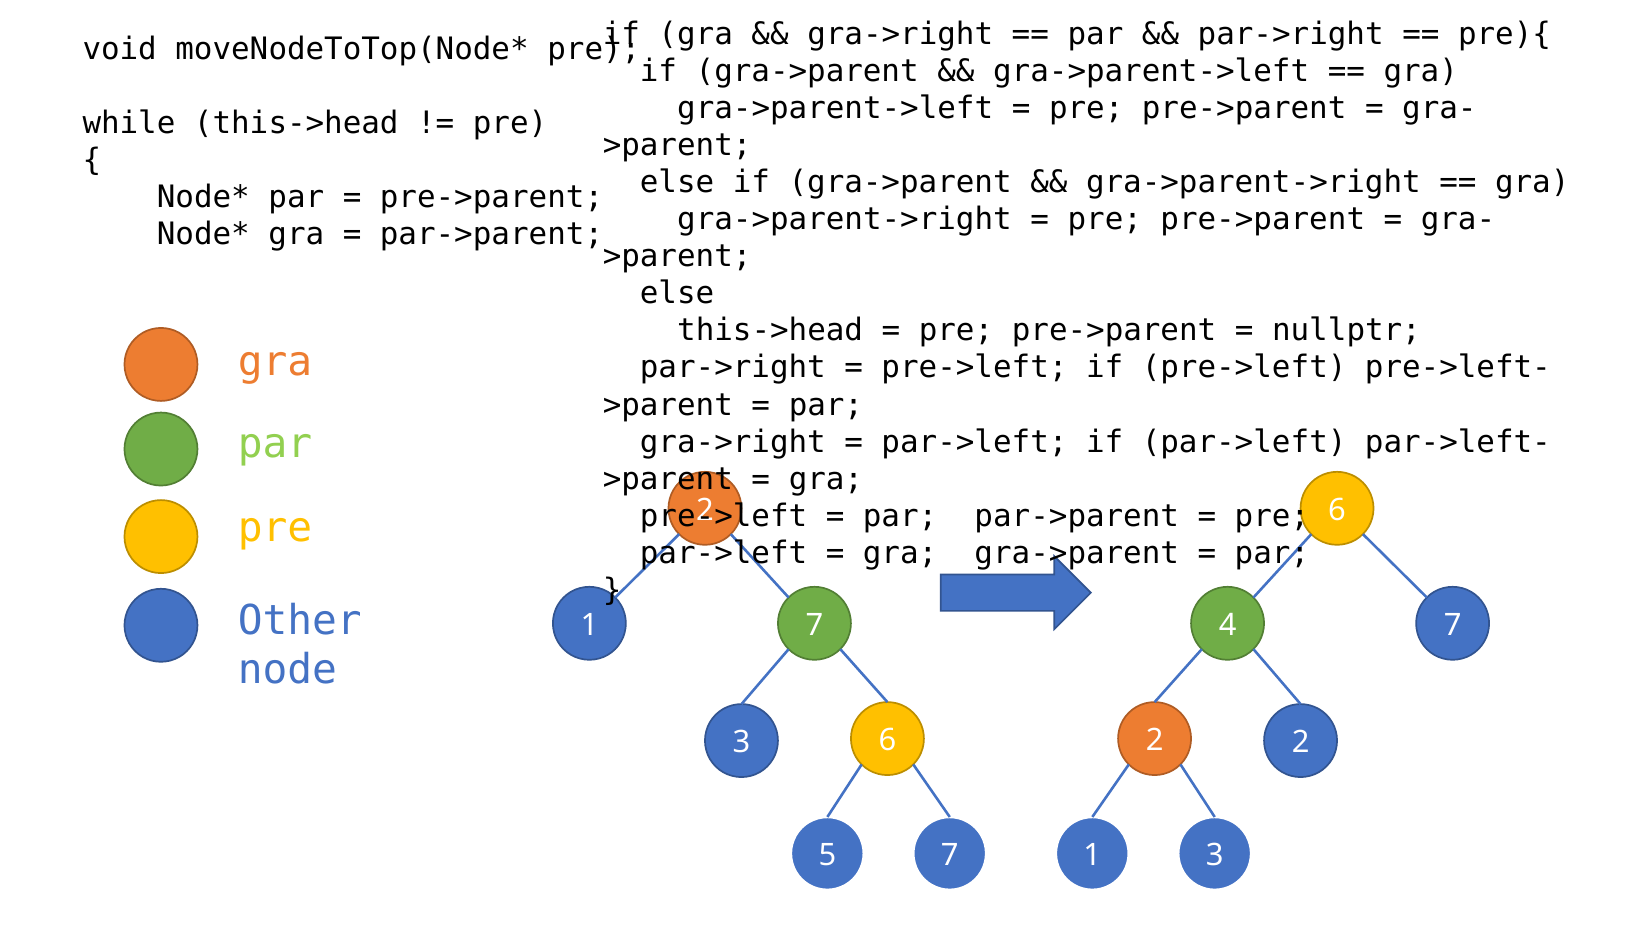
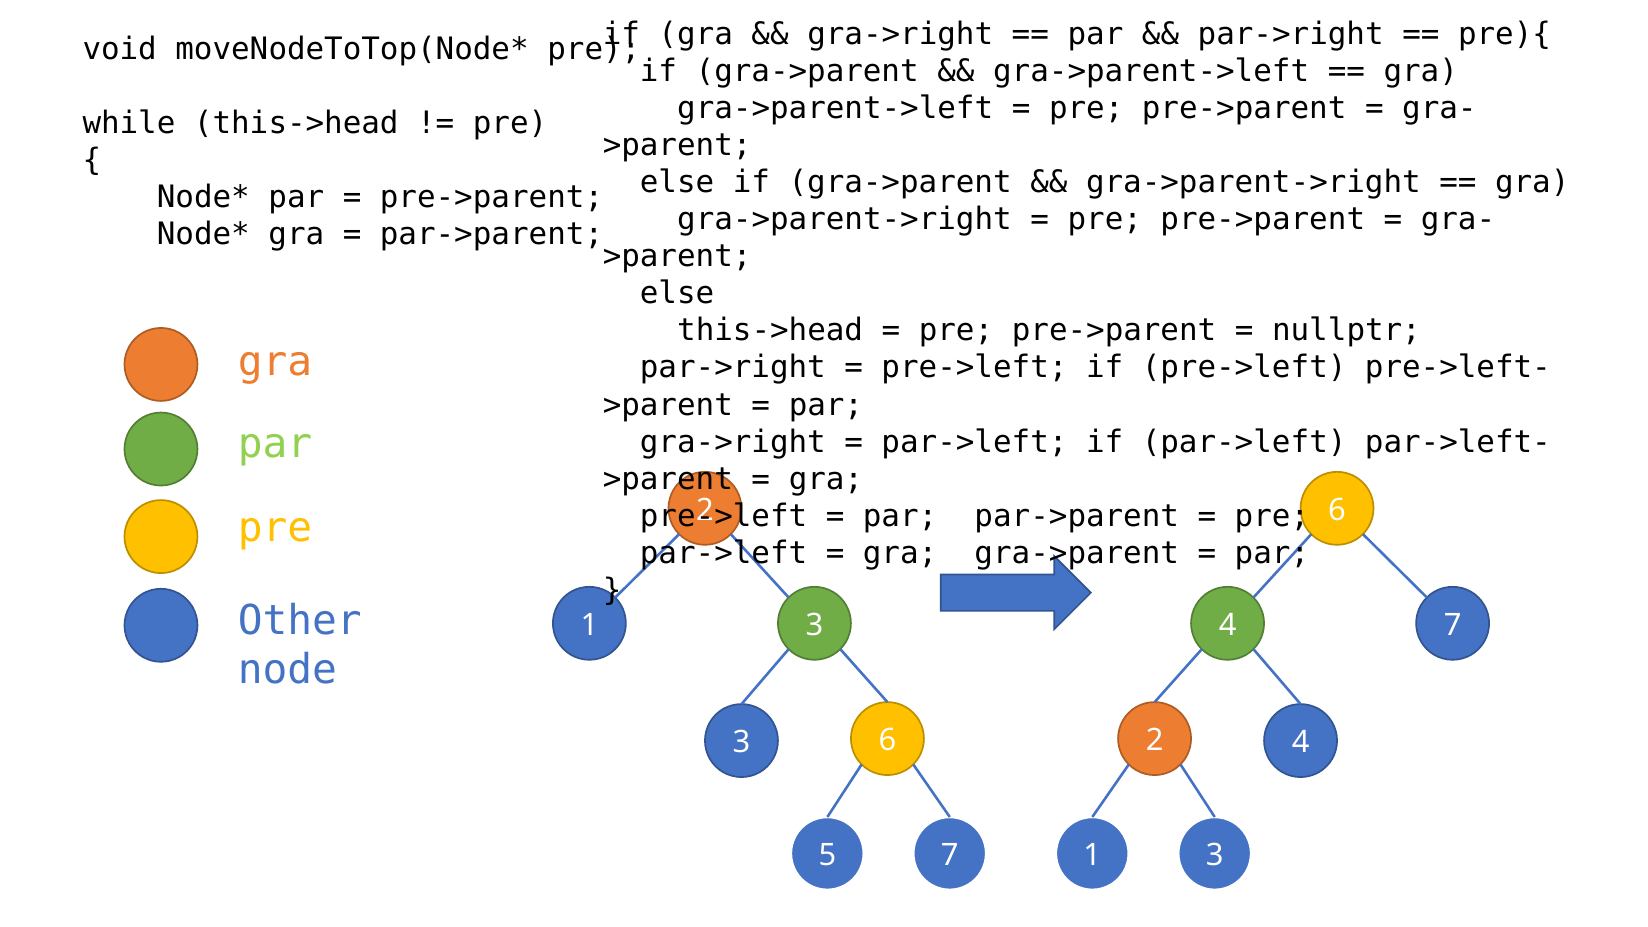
1 7: 7 -> 3
2 2: 2 -> 4
